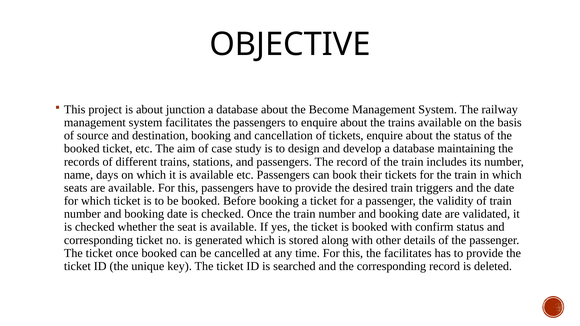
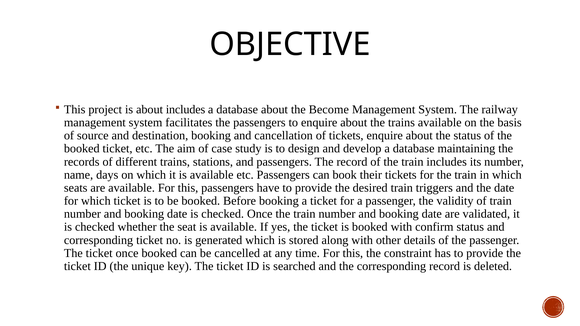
about junction: junction -> includes
the facilitates: facilitates -> constraint
